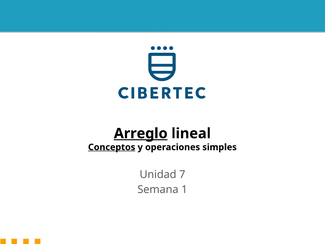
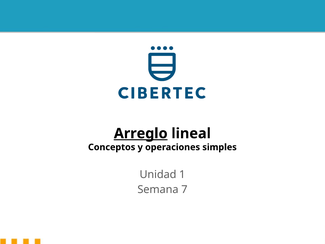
Conceptos underline: present -> none
7: 7 -> 1
1: 1 -> 7
